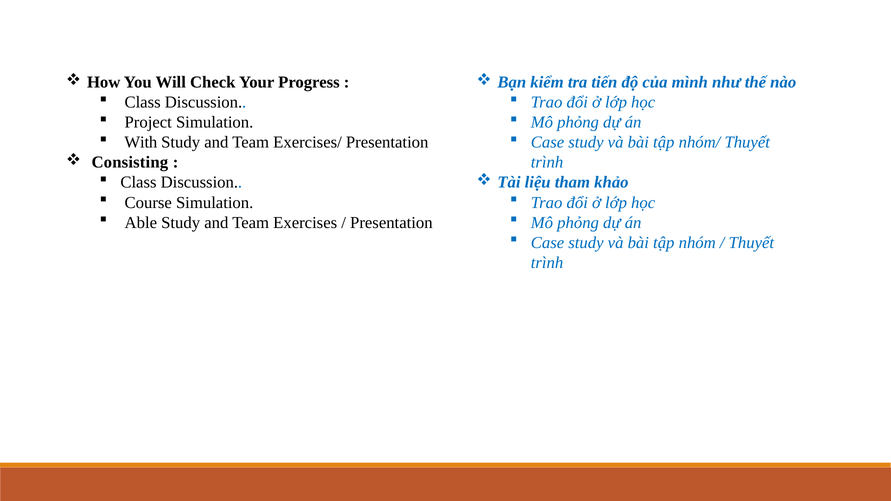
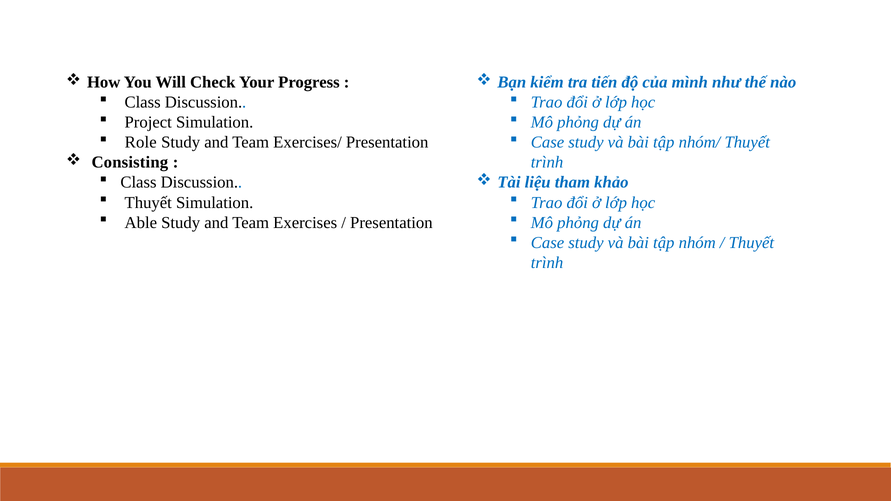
With: With -> Role
Course at (148, 203): Course -> Thuyết
